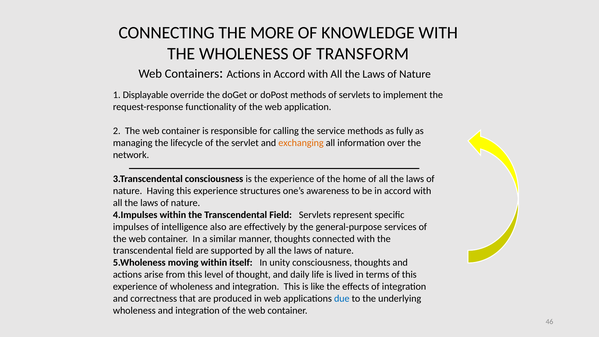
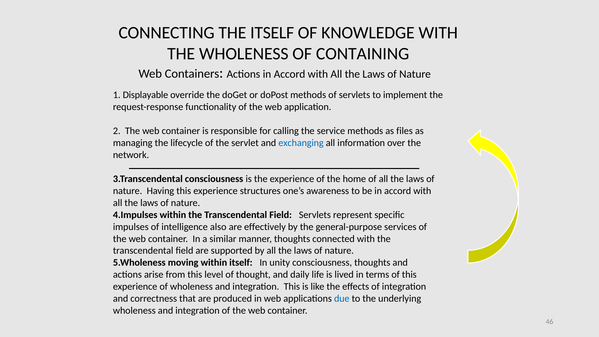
THE MORE: MORE -> ITSELF
TRANSFORM: TRANSFORM -> CONTAINING
fully: fully -> files
exchanging colour: orange -> blue
